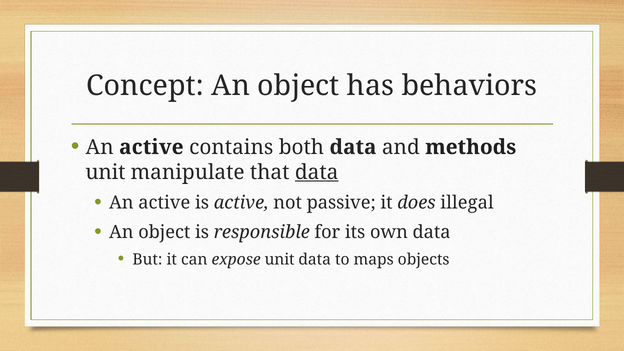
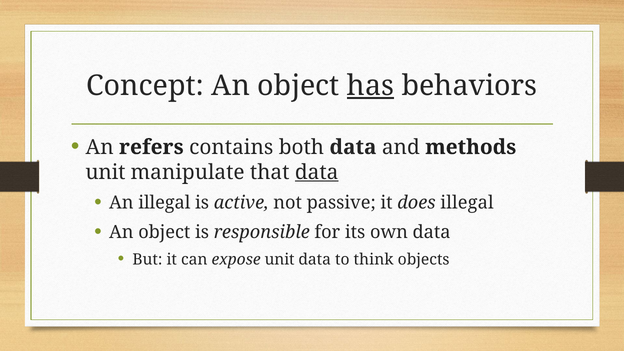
has underline: none -> present
active at (151, 147): active -> refers
active at (164, 203): active -> illegal
maps: maps -> think
